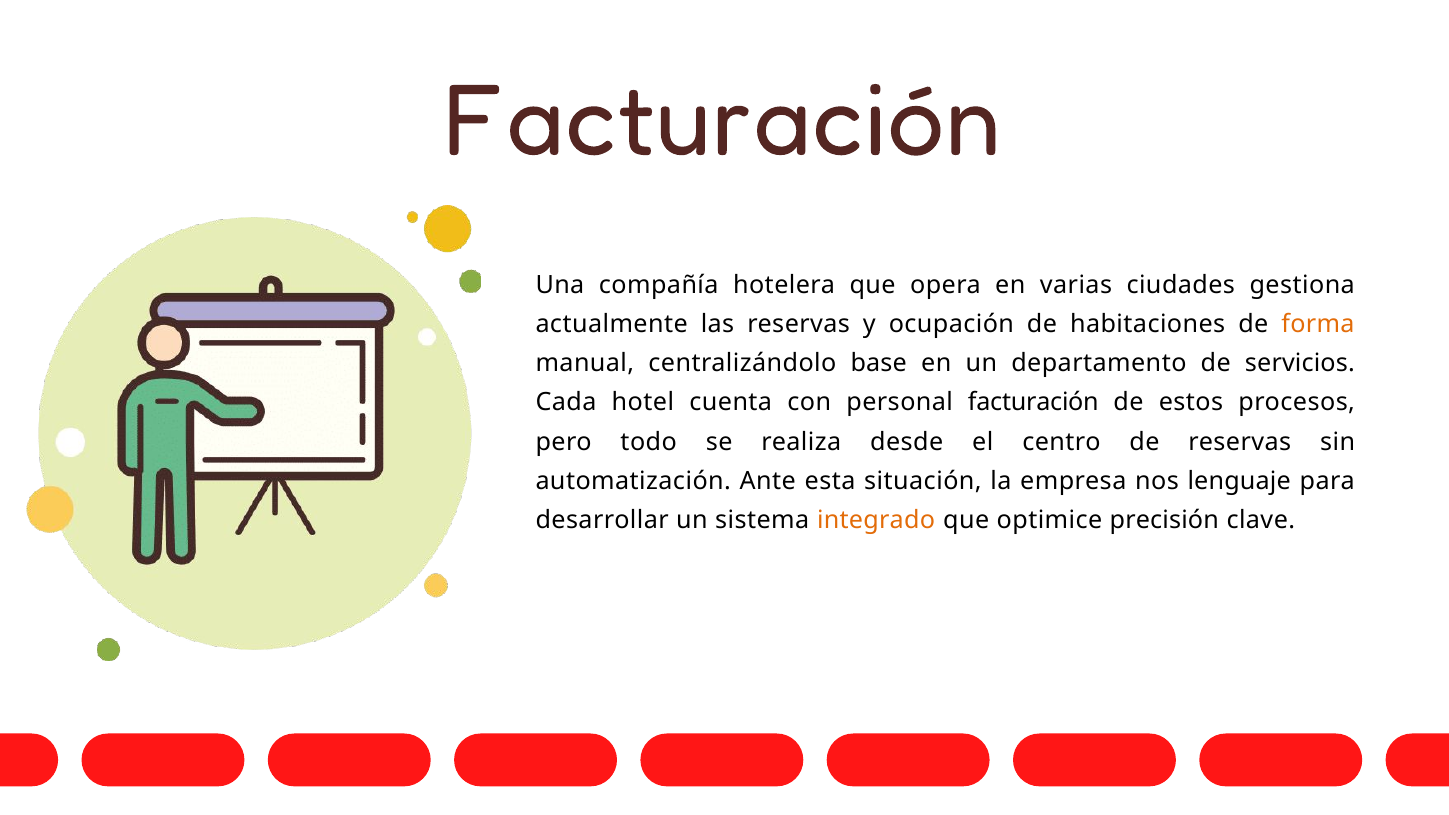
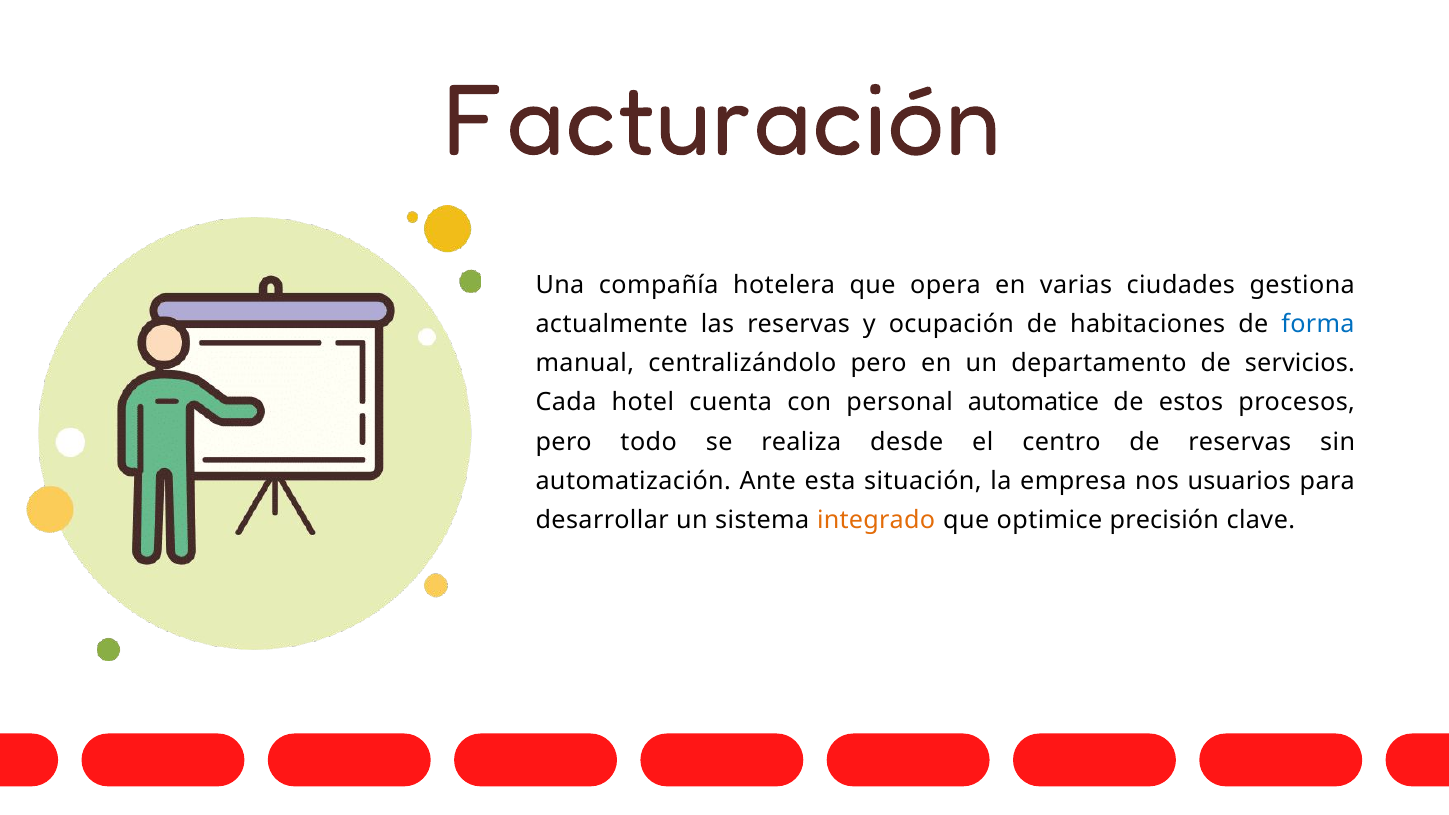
forma colour: orange -> blue
centralizándolo base: base -> pero
personal facturación: facturación -> automatice
lenguaje: lenguaje -> usuarios
